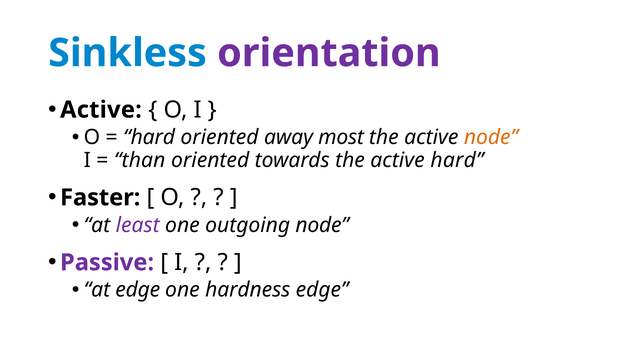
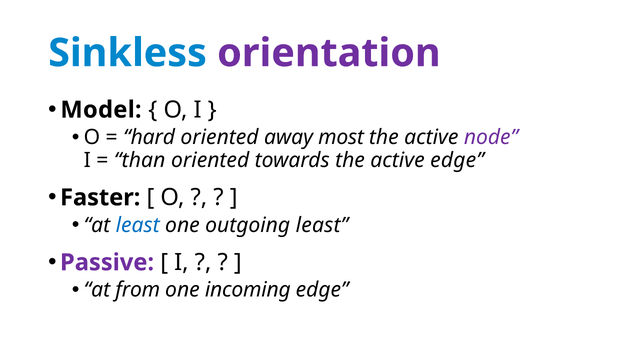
Active at (101, 110): Active -> Model
node at (491, 137) colour: orange -> purple
active hard: hard -> edge
least at (138, 225) colour: purple -> blue
outgoing node: node -> least
at edge: edge -> from
hardness: hardness -> incoming
